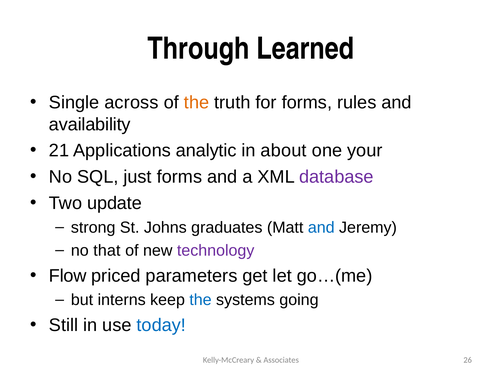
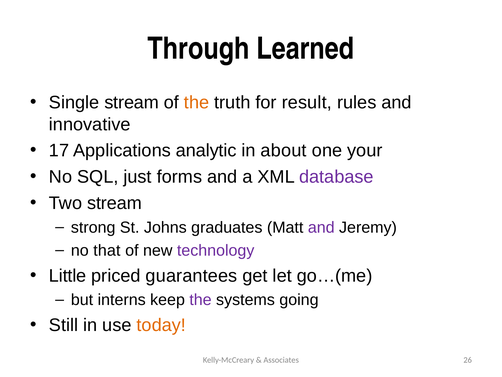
Single across: across -> stream
for forms: forms -> result
availability: availability -> innovative
21: 21 -> 17
Two update: update -> stream
and at (321, 227) colour: blue -> purple
Flow: Flow -> Little
parameters: parameters -> guarantees
the at (200, 300) colour: blue -> purple
today colour: blue -> orange
